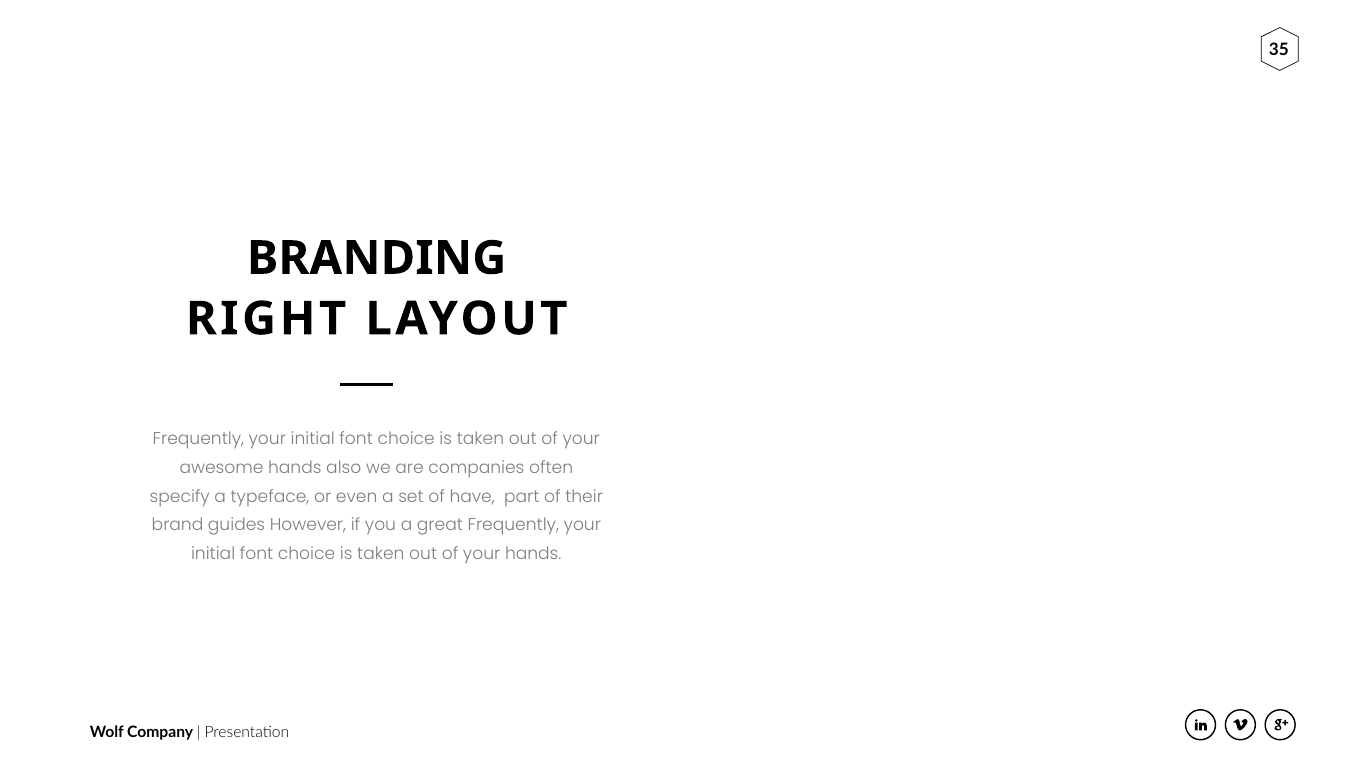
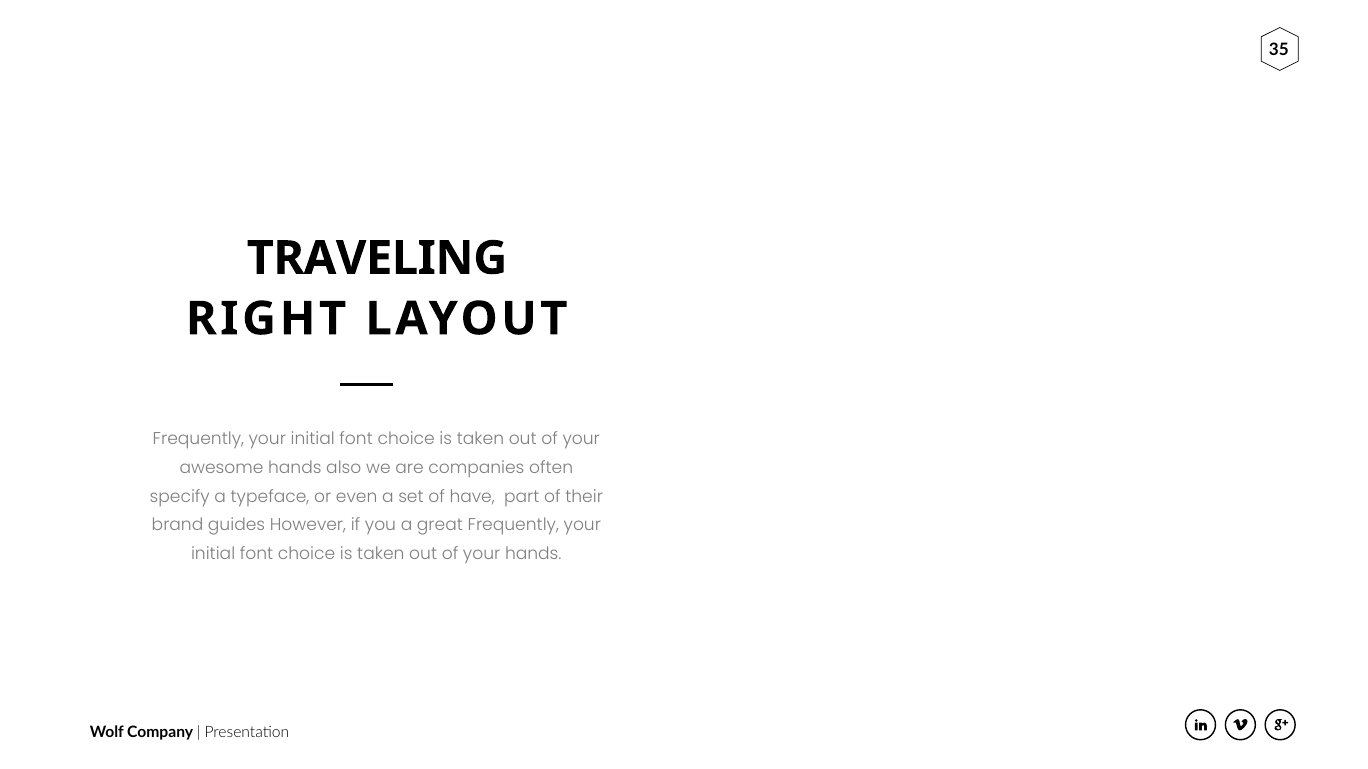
BRANDING: BRANDING -> TRAVELING
